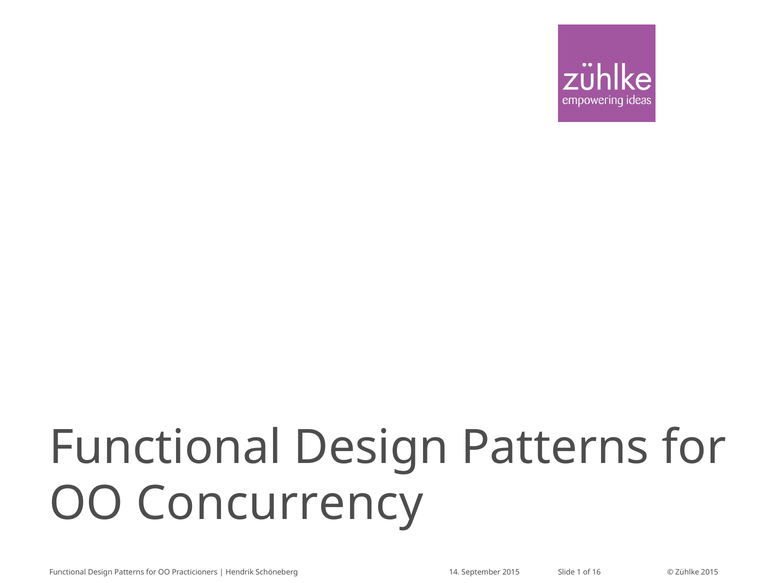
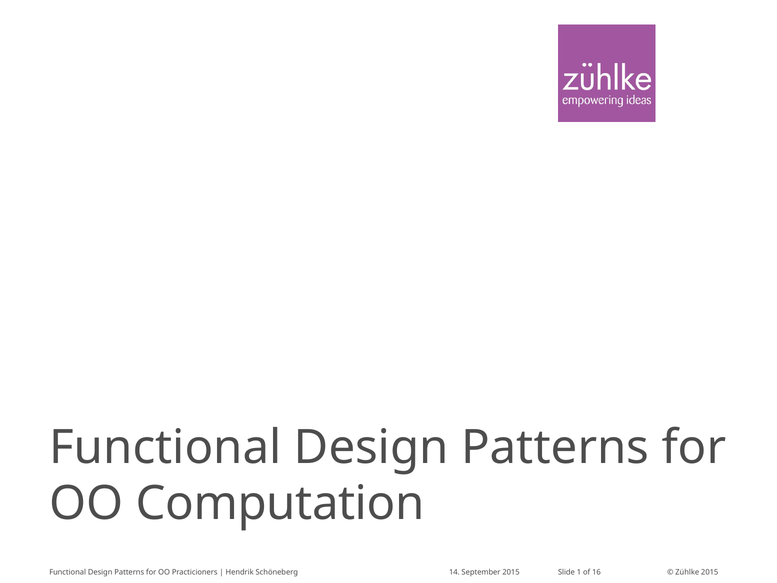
Concurrency: Concurrency -> Computation
